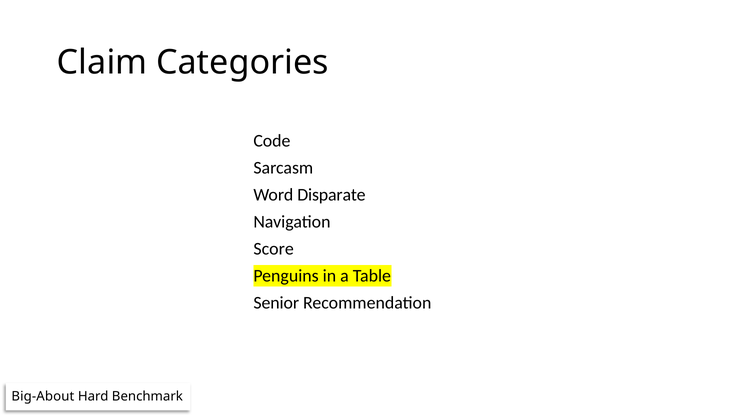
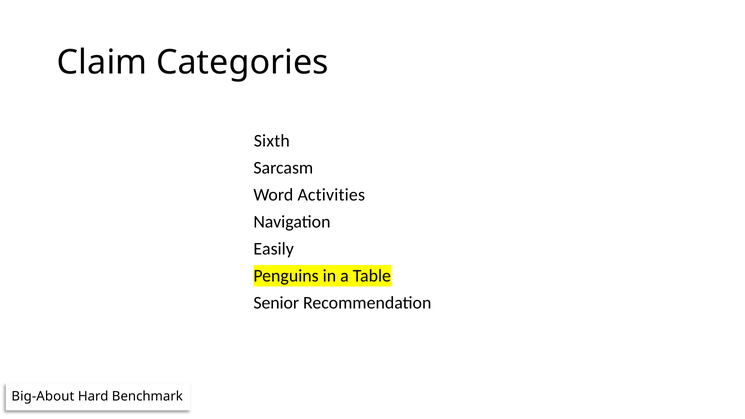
Code: Code -> Sixth
Disparate: Disparate -> Activities
Score: Score -> Easily
